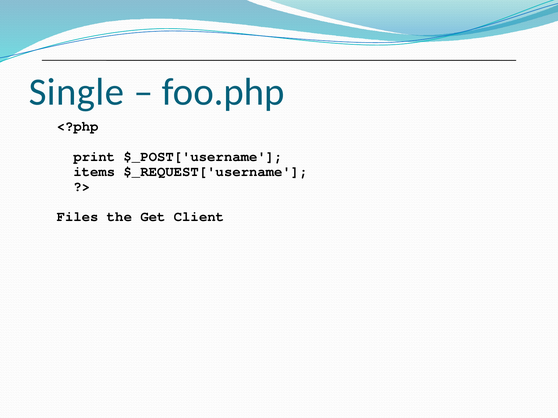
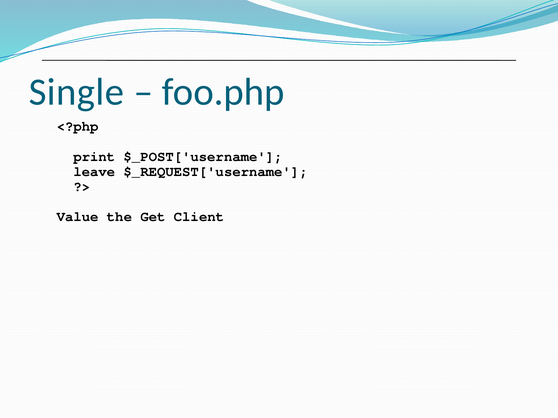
items: items -> leave
Files: Files -> Value
